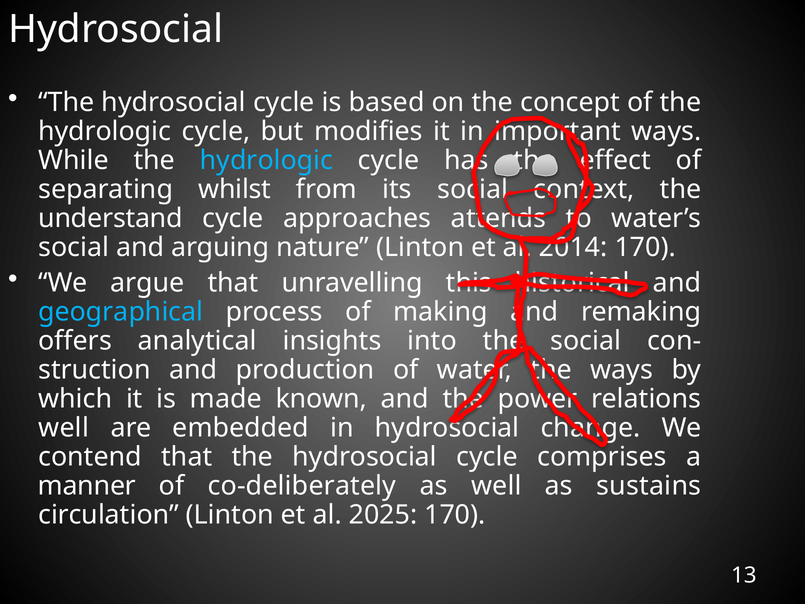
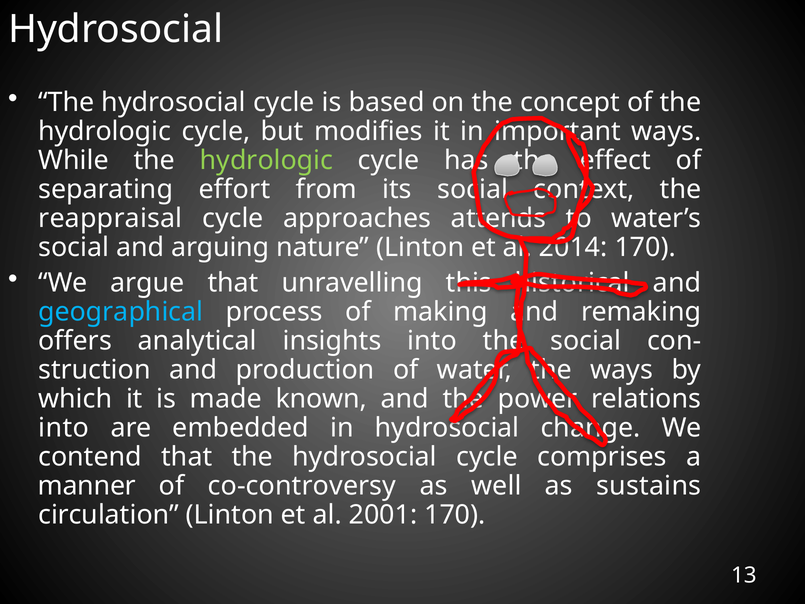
hydrologic at (266, 160) colour: light blue -> light green
whilst: whilst -> effort
understand: understand -> reappraisal
well at (64, 428): well -> into
co-deliberately: co-deliberately -> co-controversy
2025: 2025 -> 2001
